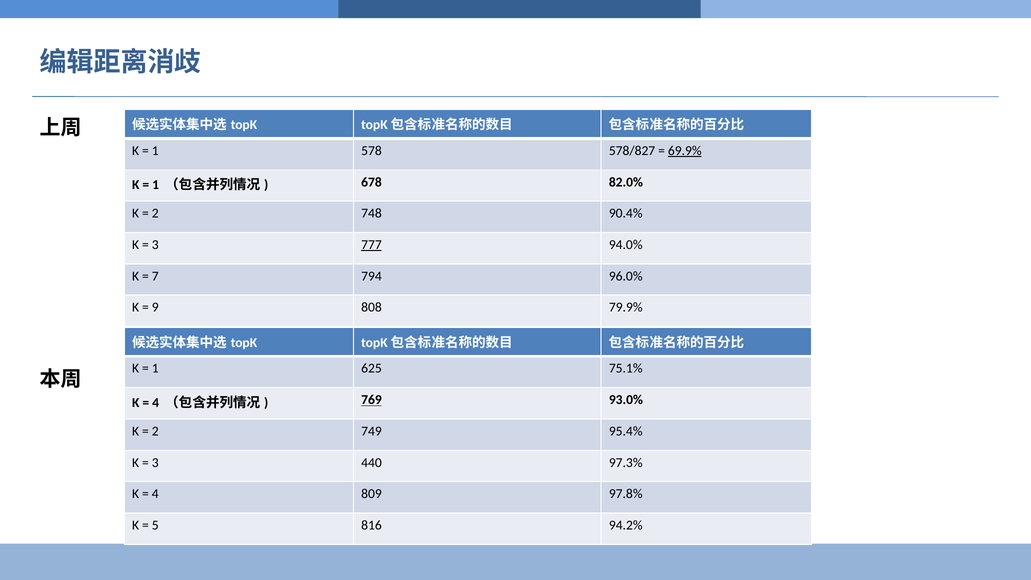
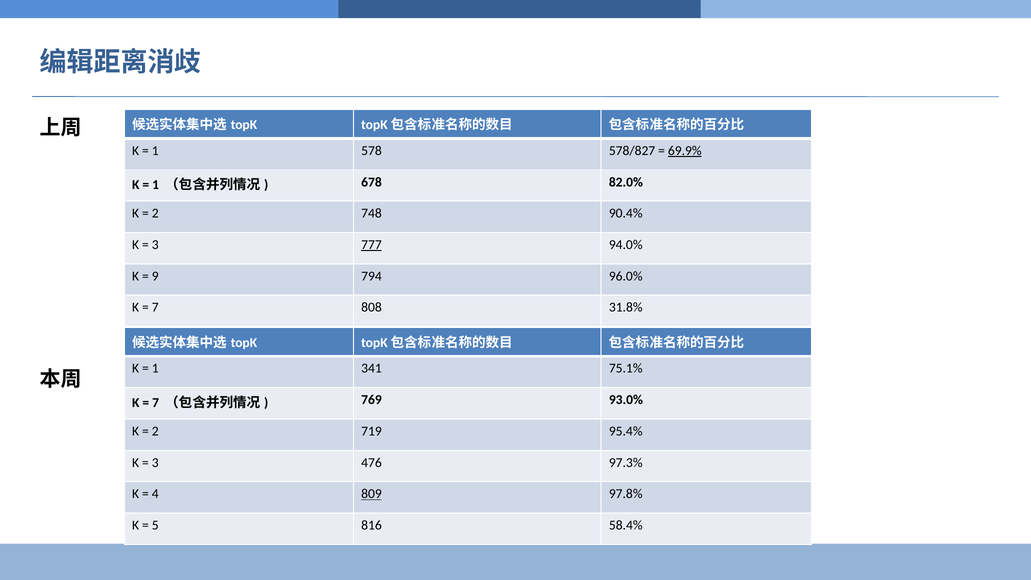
7: 7 -> 9
9 at (155, 307): 9 -> 7
79.9%: 79.9% -> 31.8%
625: 625 -> 341
4 at (156, 403): 4 -> 7
769 underline: present -> none
749: 749 -> 719
440: 440 -> 476
809 underline: none -> present
94.2%: 94.2% -> 58.4%
